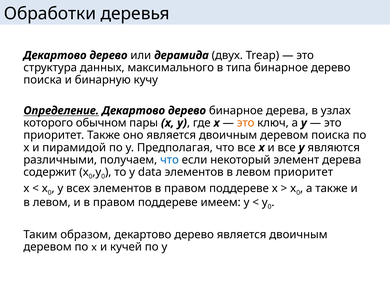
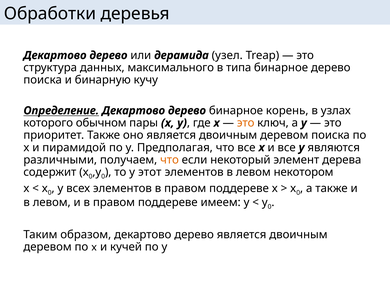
двух: двух -> узел
бинарное дерева: дерева -> корень
что at (169, 160) colour: blue -> orange
data: data -> этот
левом приоритет: приоритет -> некотором
